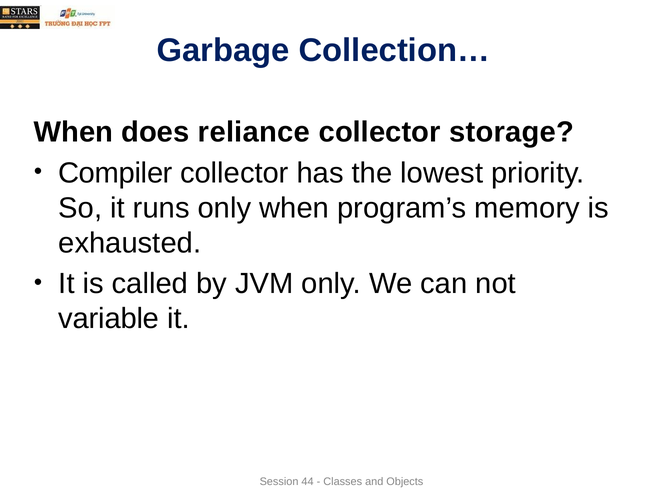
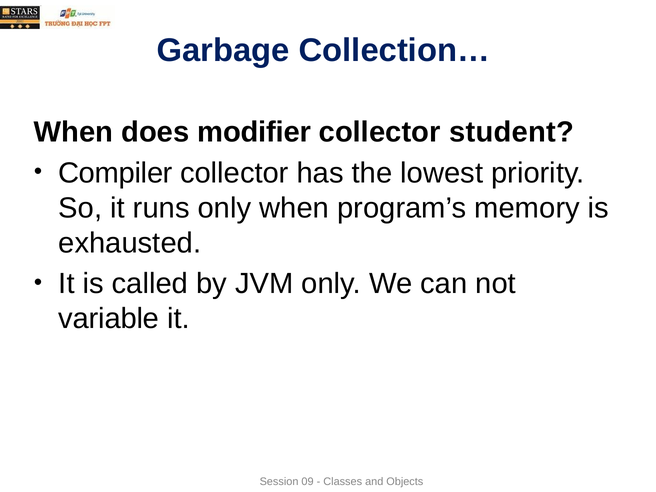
reliance: reliance -> modifier
storage: storage -> student
44: 44 -> 09
